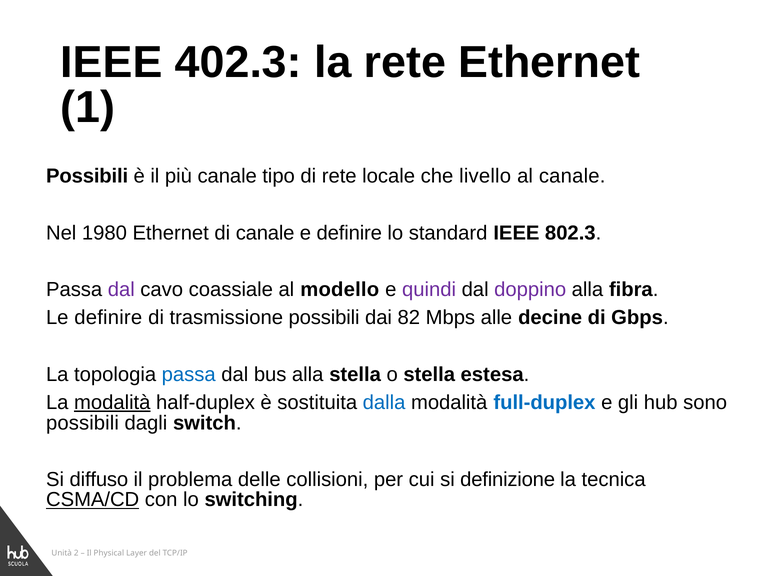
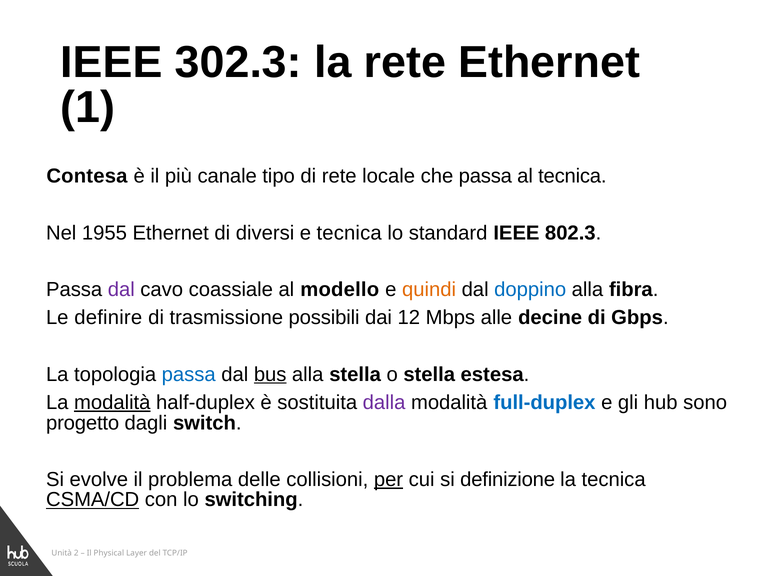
402.3: 402.3 -> 302.3
Possibili at (87, 176): Possibili -> Contesa
che livello: livello -> passa
al canale: canale -> tecnica
1980: 1980 -> 1955
di canale: canale -> diversi
e definire: definire -> tecnica
quindi colour: purple -> orange
doppino colour: purple -> blue
82: 82 -> 12
bus underline: none -> present
dalla colour: blue -> purple
possibili at (82, 423): possibili -> progetto
diffuso: diffuso -> evolve
per underline: none -> present
